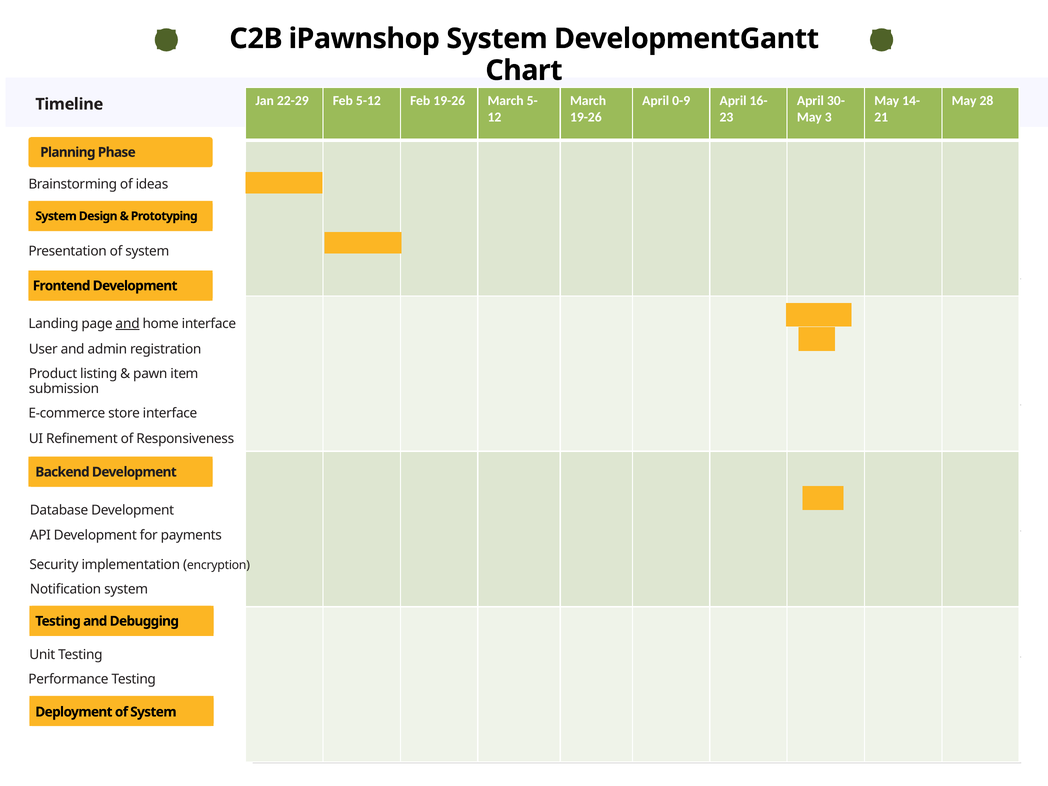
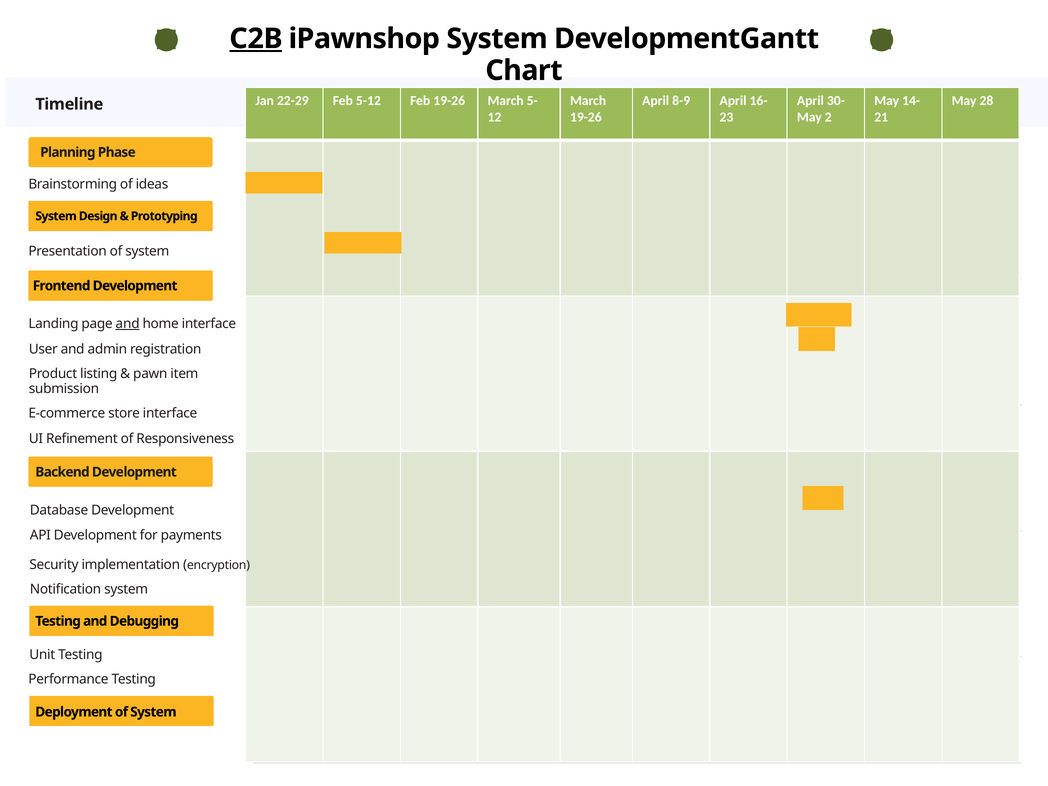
C2B underline: none -> present
0-9: 0-9 -> 8-9
3: 3 -> 2
